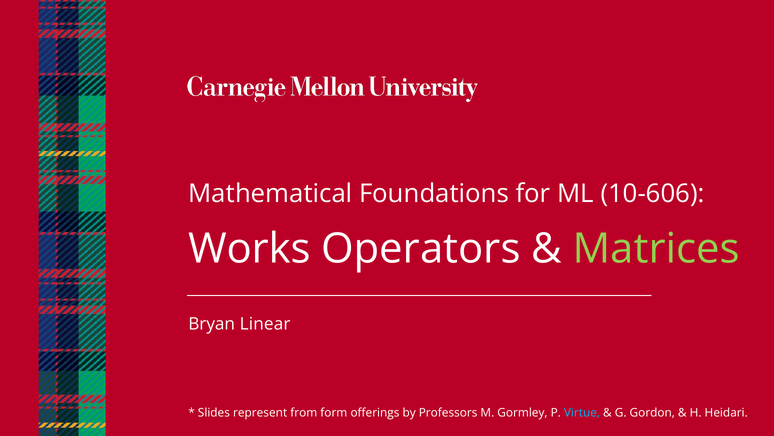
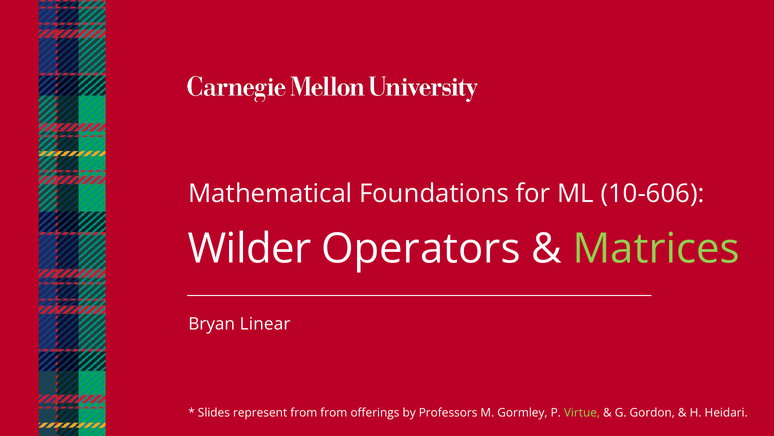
Works: Works -> Wilder
from form: form -> from
Virtue colour: light blue -> light green
